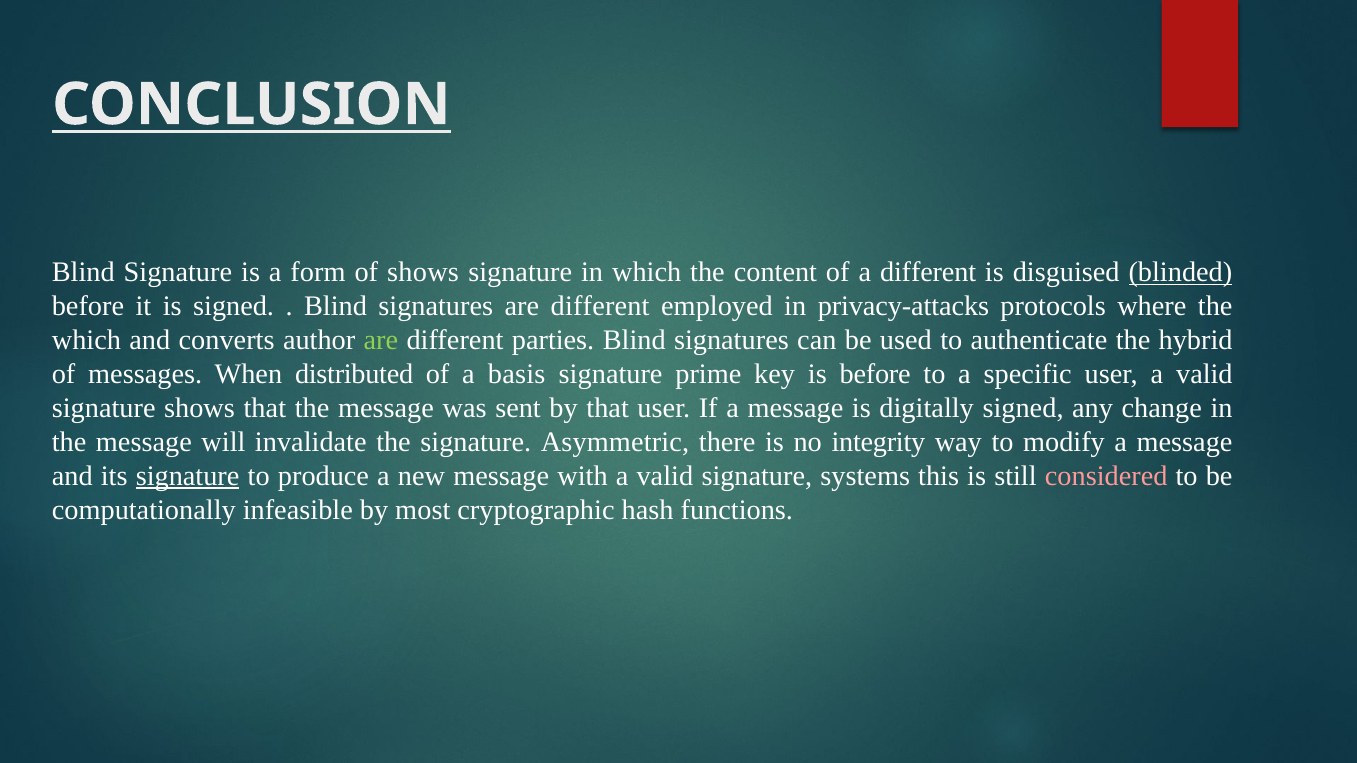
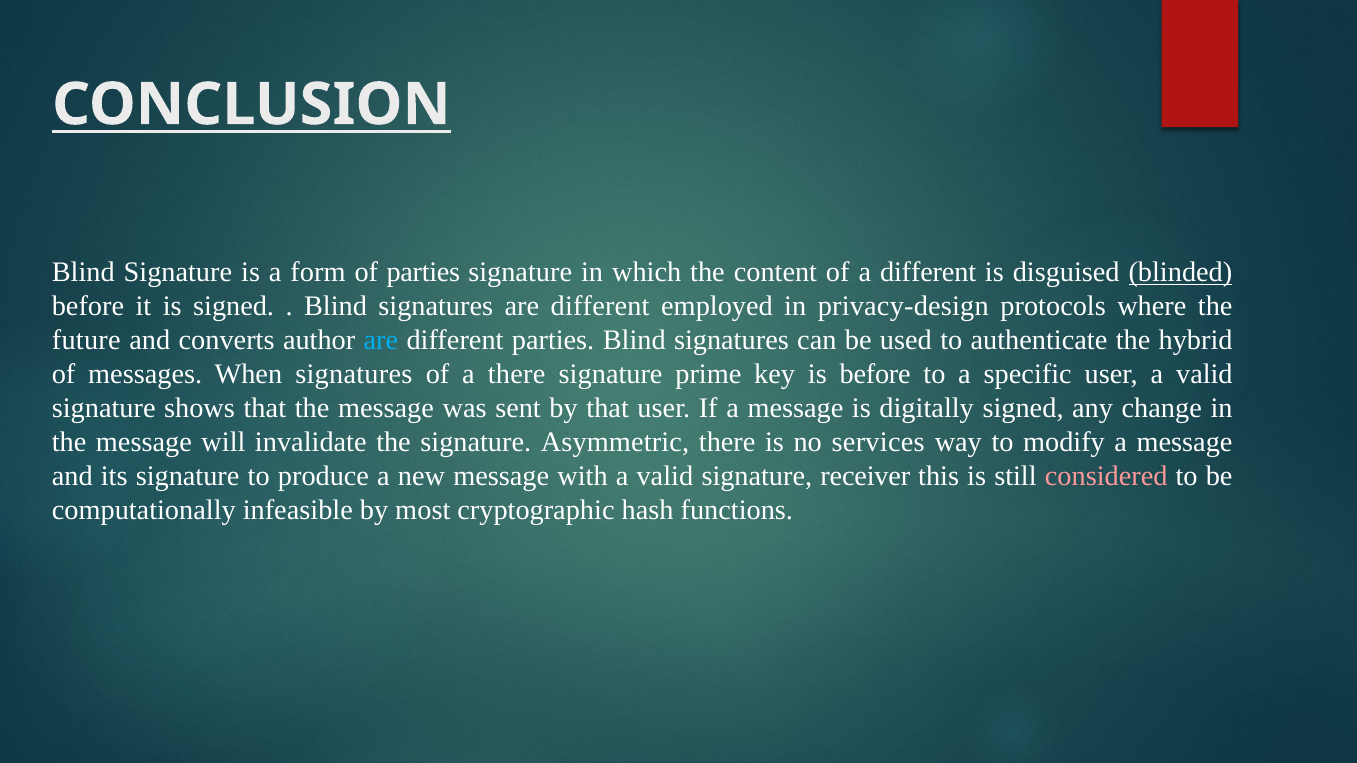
of shows: shows -> parties
privacy-attacks: privacy-attacks -> privacy-design
which at (86, 340): which -> future
are at (381, 340) colour: light green -> light blue
When distributed: distributed -> signatures
a basis: basis -> there
integrity: integrity -> services
signature at (188, 476) underline: present -> none
systems: systems -> receiver
